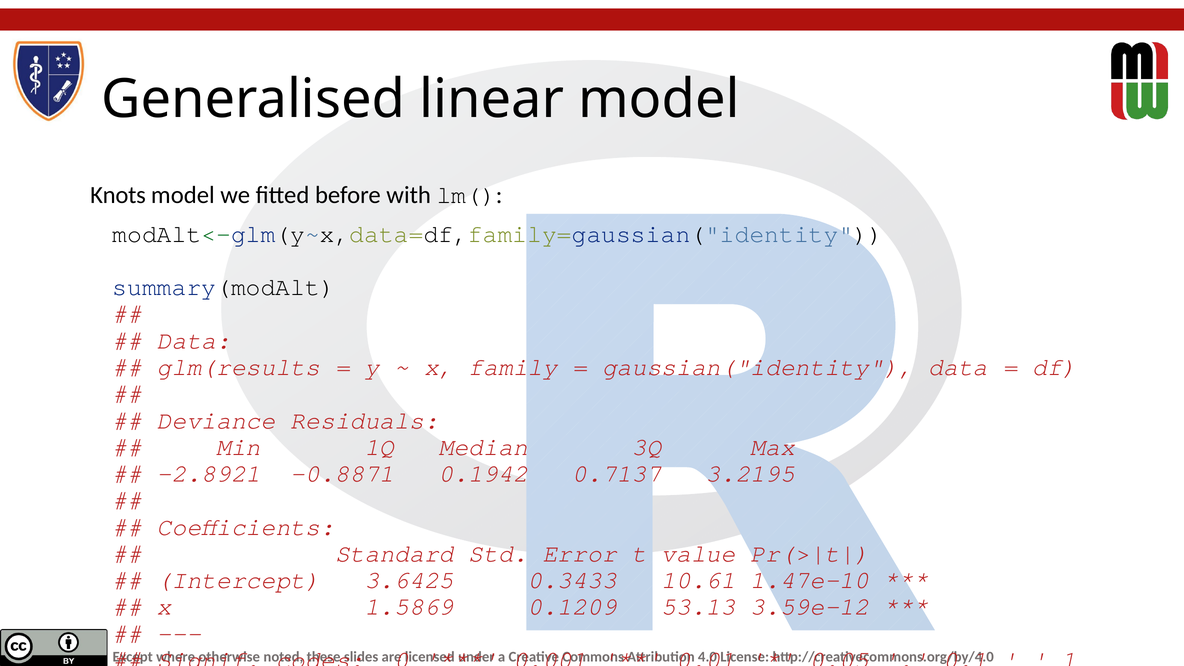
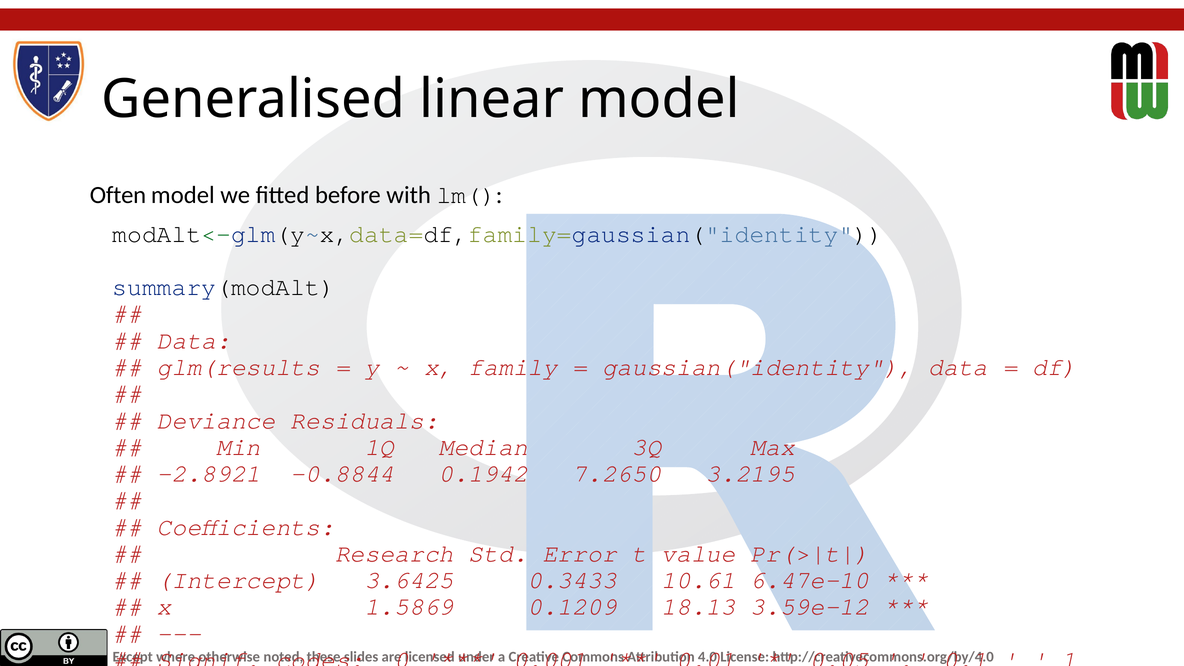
Knots: Knots -> Often
-0.8871: -0.8871 -> -0.8844
0.7137: 0.7137 -> 7.2650
Standard: Standard -> Research
1.47e-10: 1.47e-10 -> 6.47e-10
53.13: 53.13 -> 18.13
